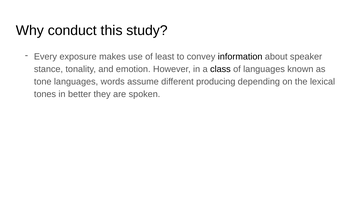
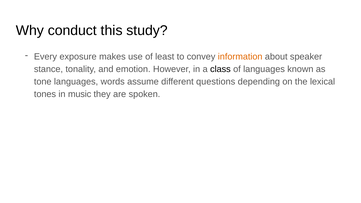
information colour: black -> orange
producing: producing -> questions
better: better -> music
